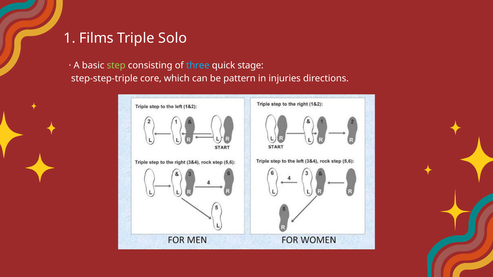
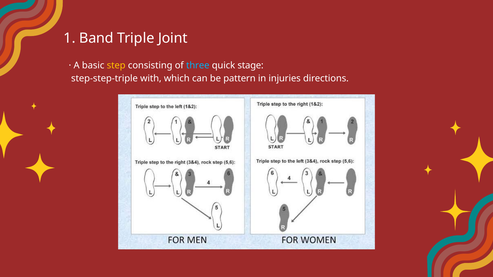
Films: Films -> Band
Solo: Solo -> Joint
step colour: light green -> yellow
core: core -> with
